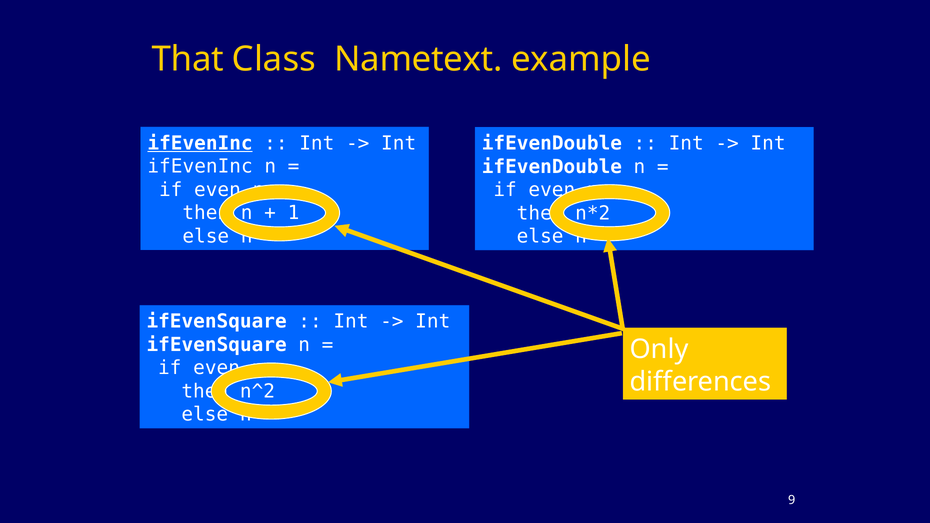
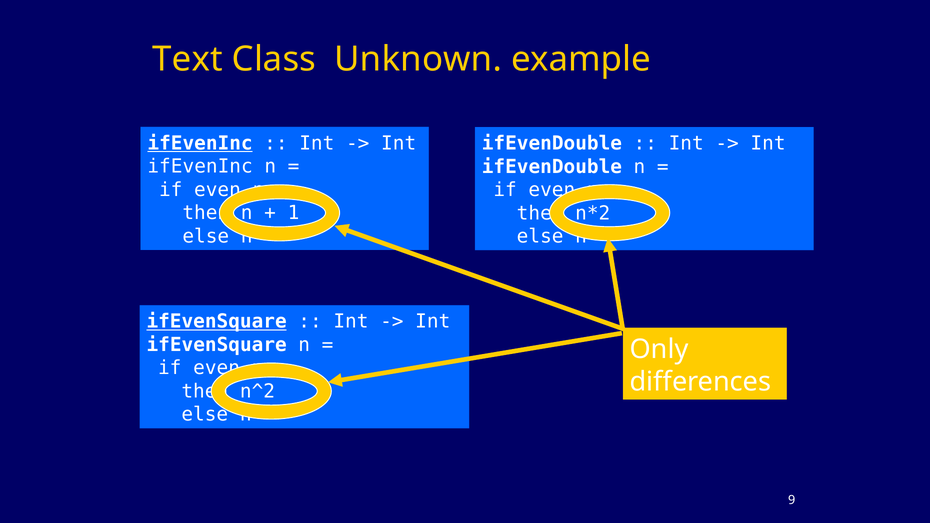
That: That -> Text
Nametext: Nametext -> Unknown
ifEvenSquare at (217, 322) underline: none -> present
